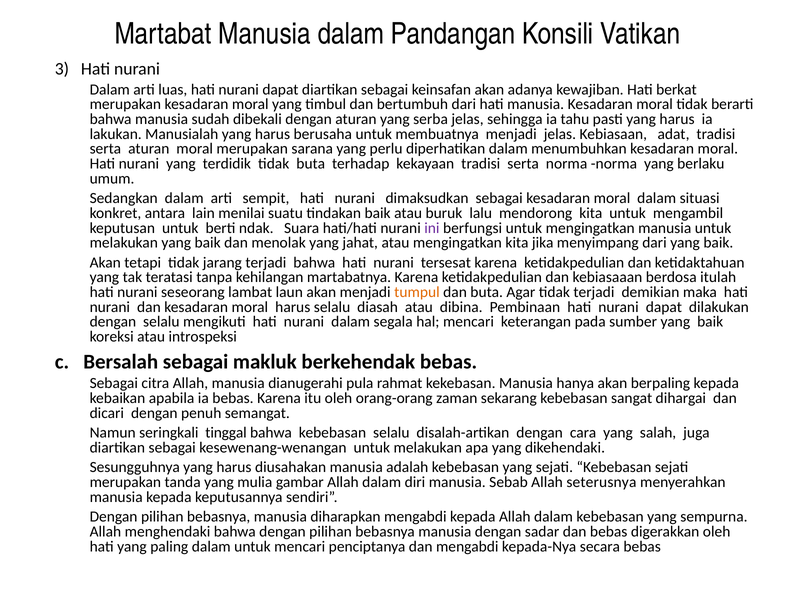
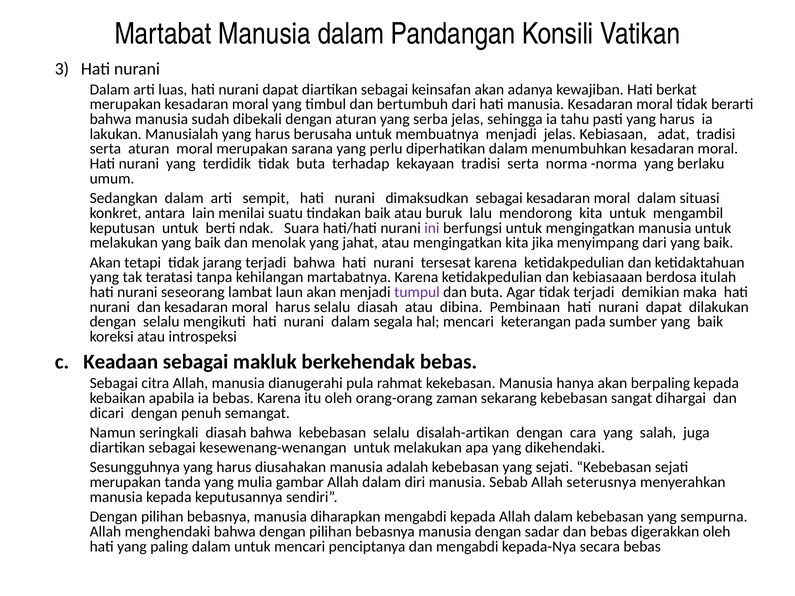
tumpul colour: orange -> purple
Bersalah: Bersalah -> Keadaan
seringkali tinggal: tinggal -> diasah
